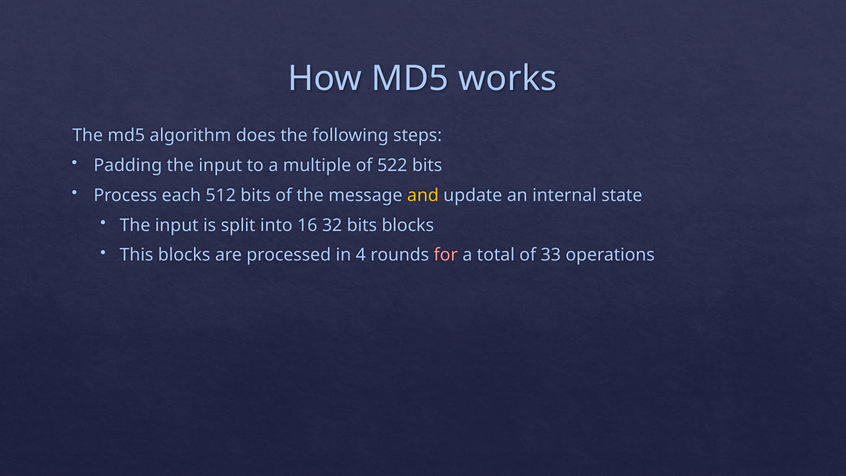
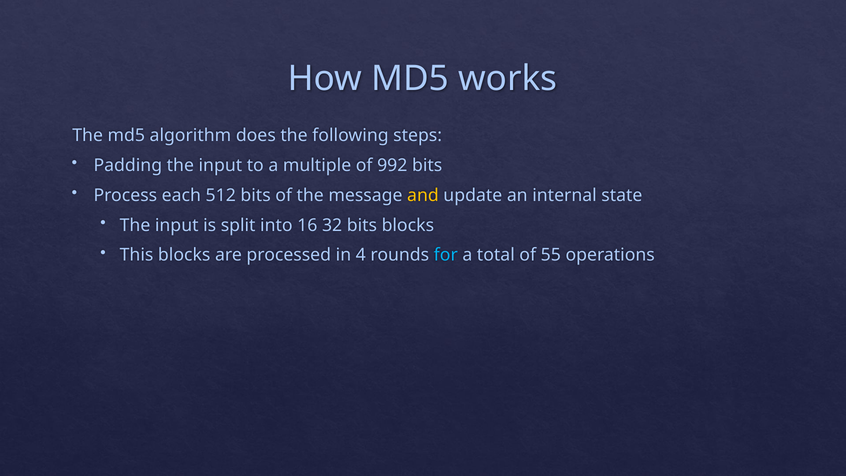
522: 522 -> 992
for colour: pink -> light blue
33: 33 -> 55
